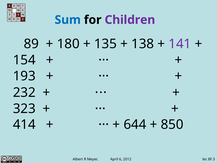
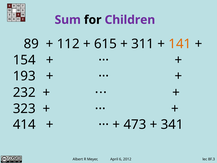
Sum colour: blue -> purple
180: 180 -> 112
135: 135 -> 615
138: 138 -> 311
141 colour: purple -> orange
644: 644 -> 473
850: 850 -> 341
